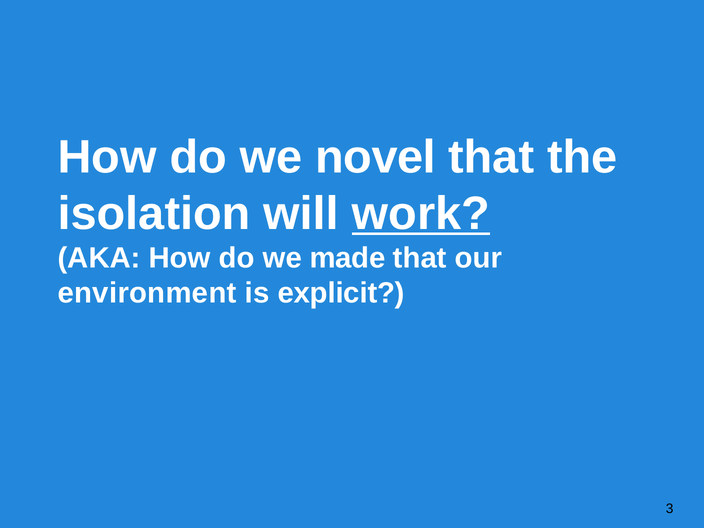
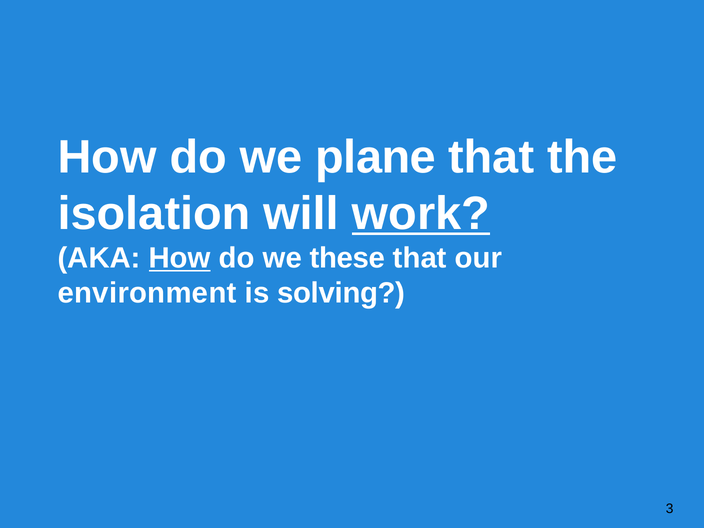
novel: novel -> plane
How at (180, 258) underline: none -> present
made: made -> these
explicit: explicit -> solving
